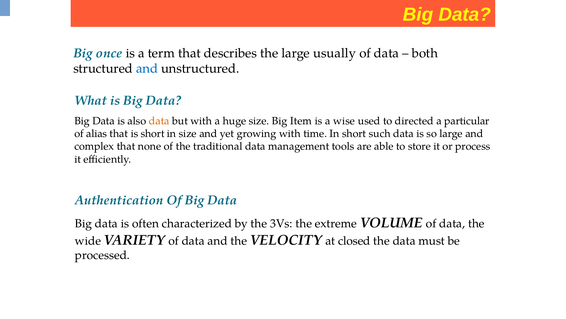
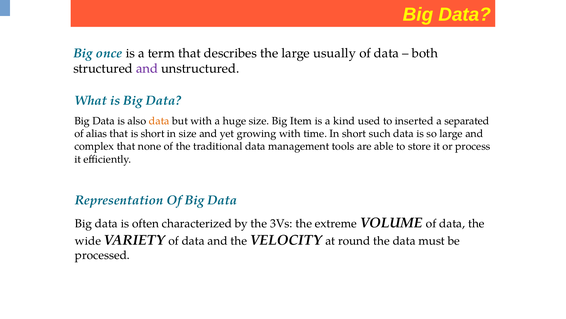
and at (147, 69) colour: blue -> purple
wise: wise -> kind
directed: directed -> inserted
particular: particular -> separated
Authentication: Authentication -> Representation
closed: closed -> round
